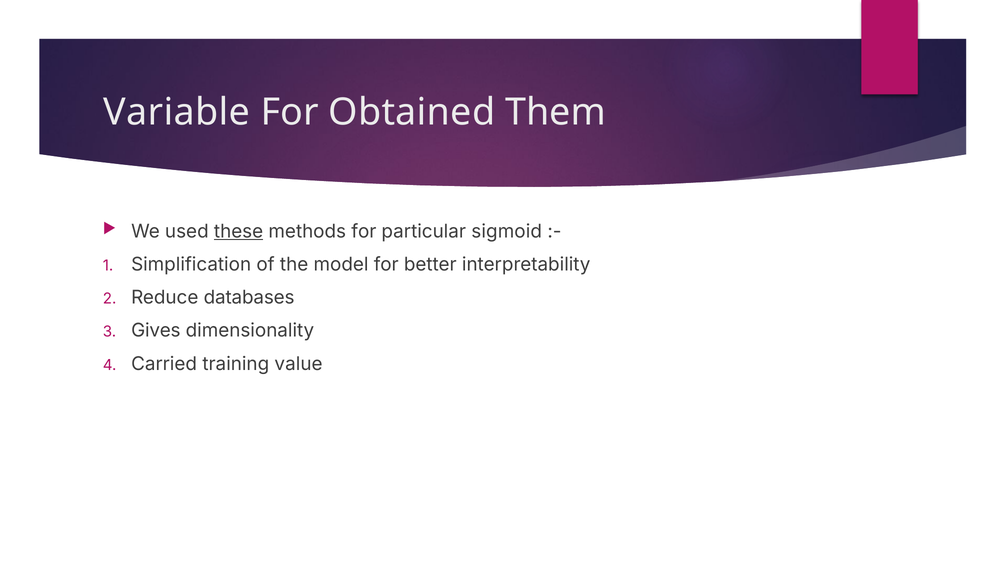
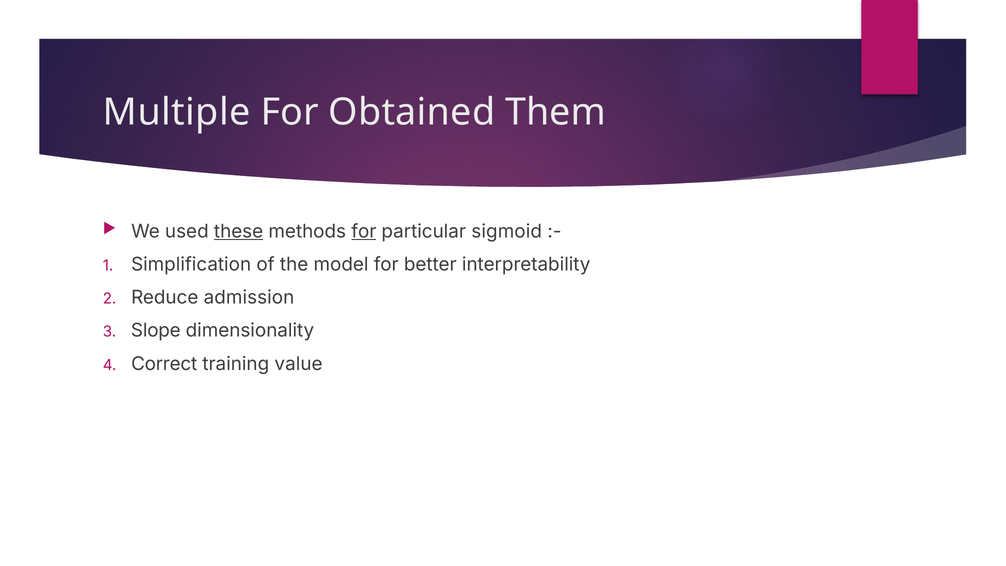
Variable: Variable -> Multiple
for at (364, 231) underline: none -> present
databases: databases -> admission
Gives: Gives -> Slope
Carried: Carried -> Correct
